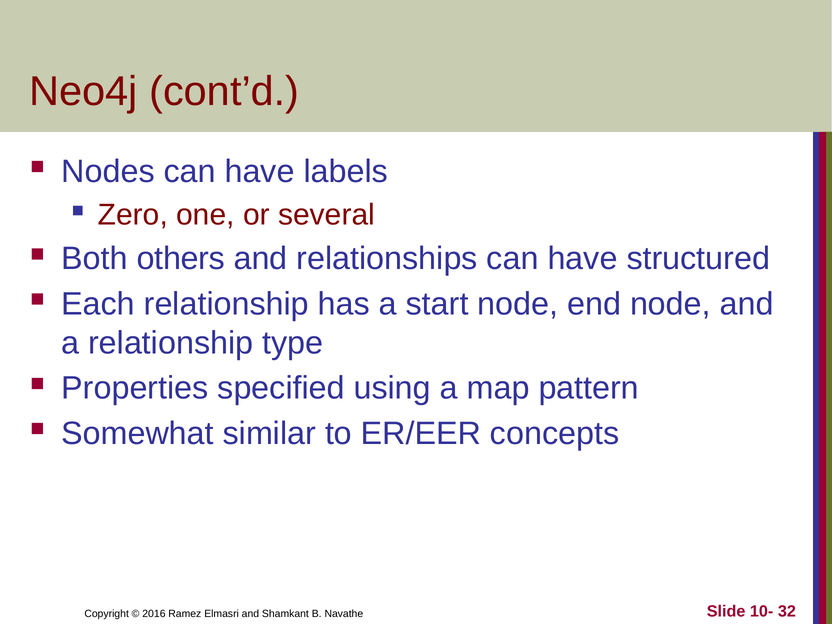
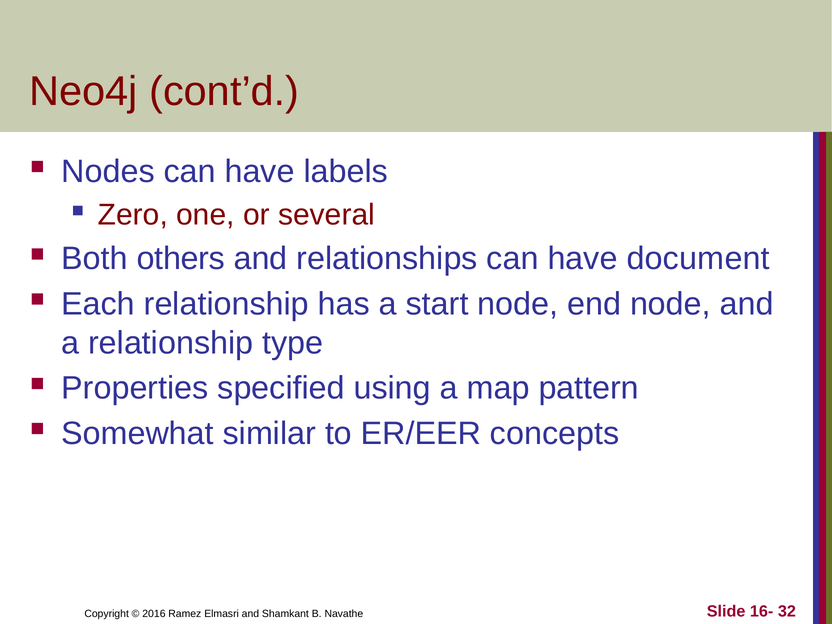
structured: structured -> document
10-: 10- -> 16-
